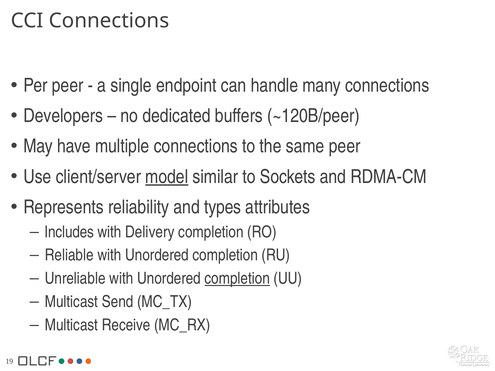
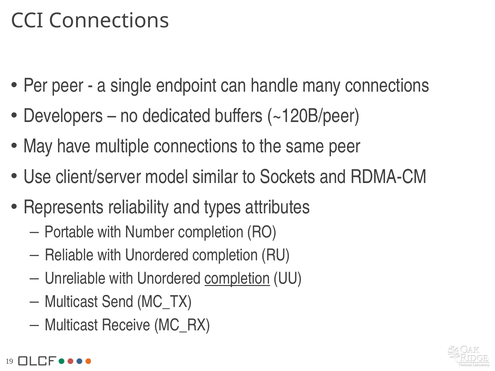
model underline: present -> none
Includes: Includes -> Portable
Delivery: Delivery -> Number
